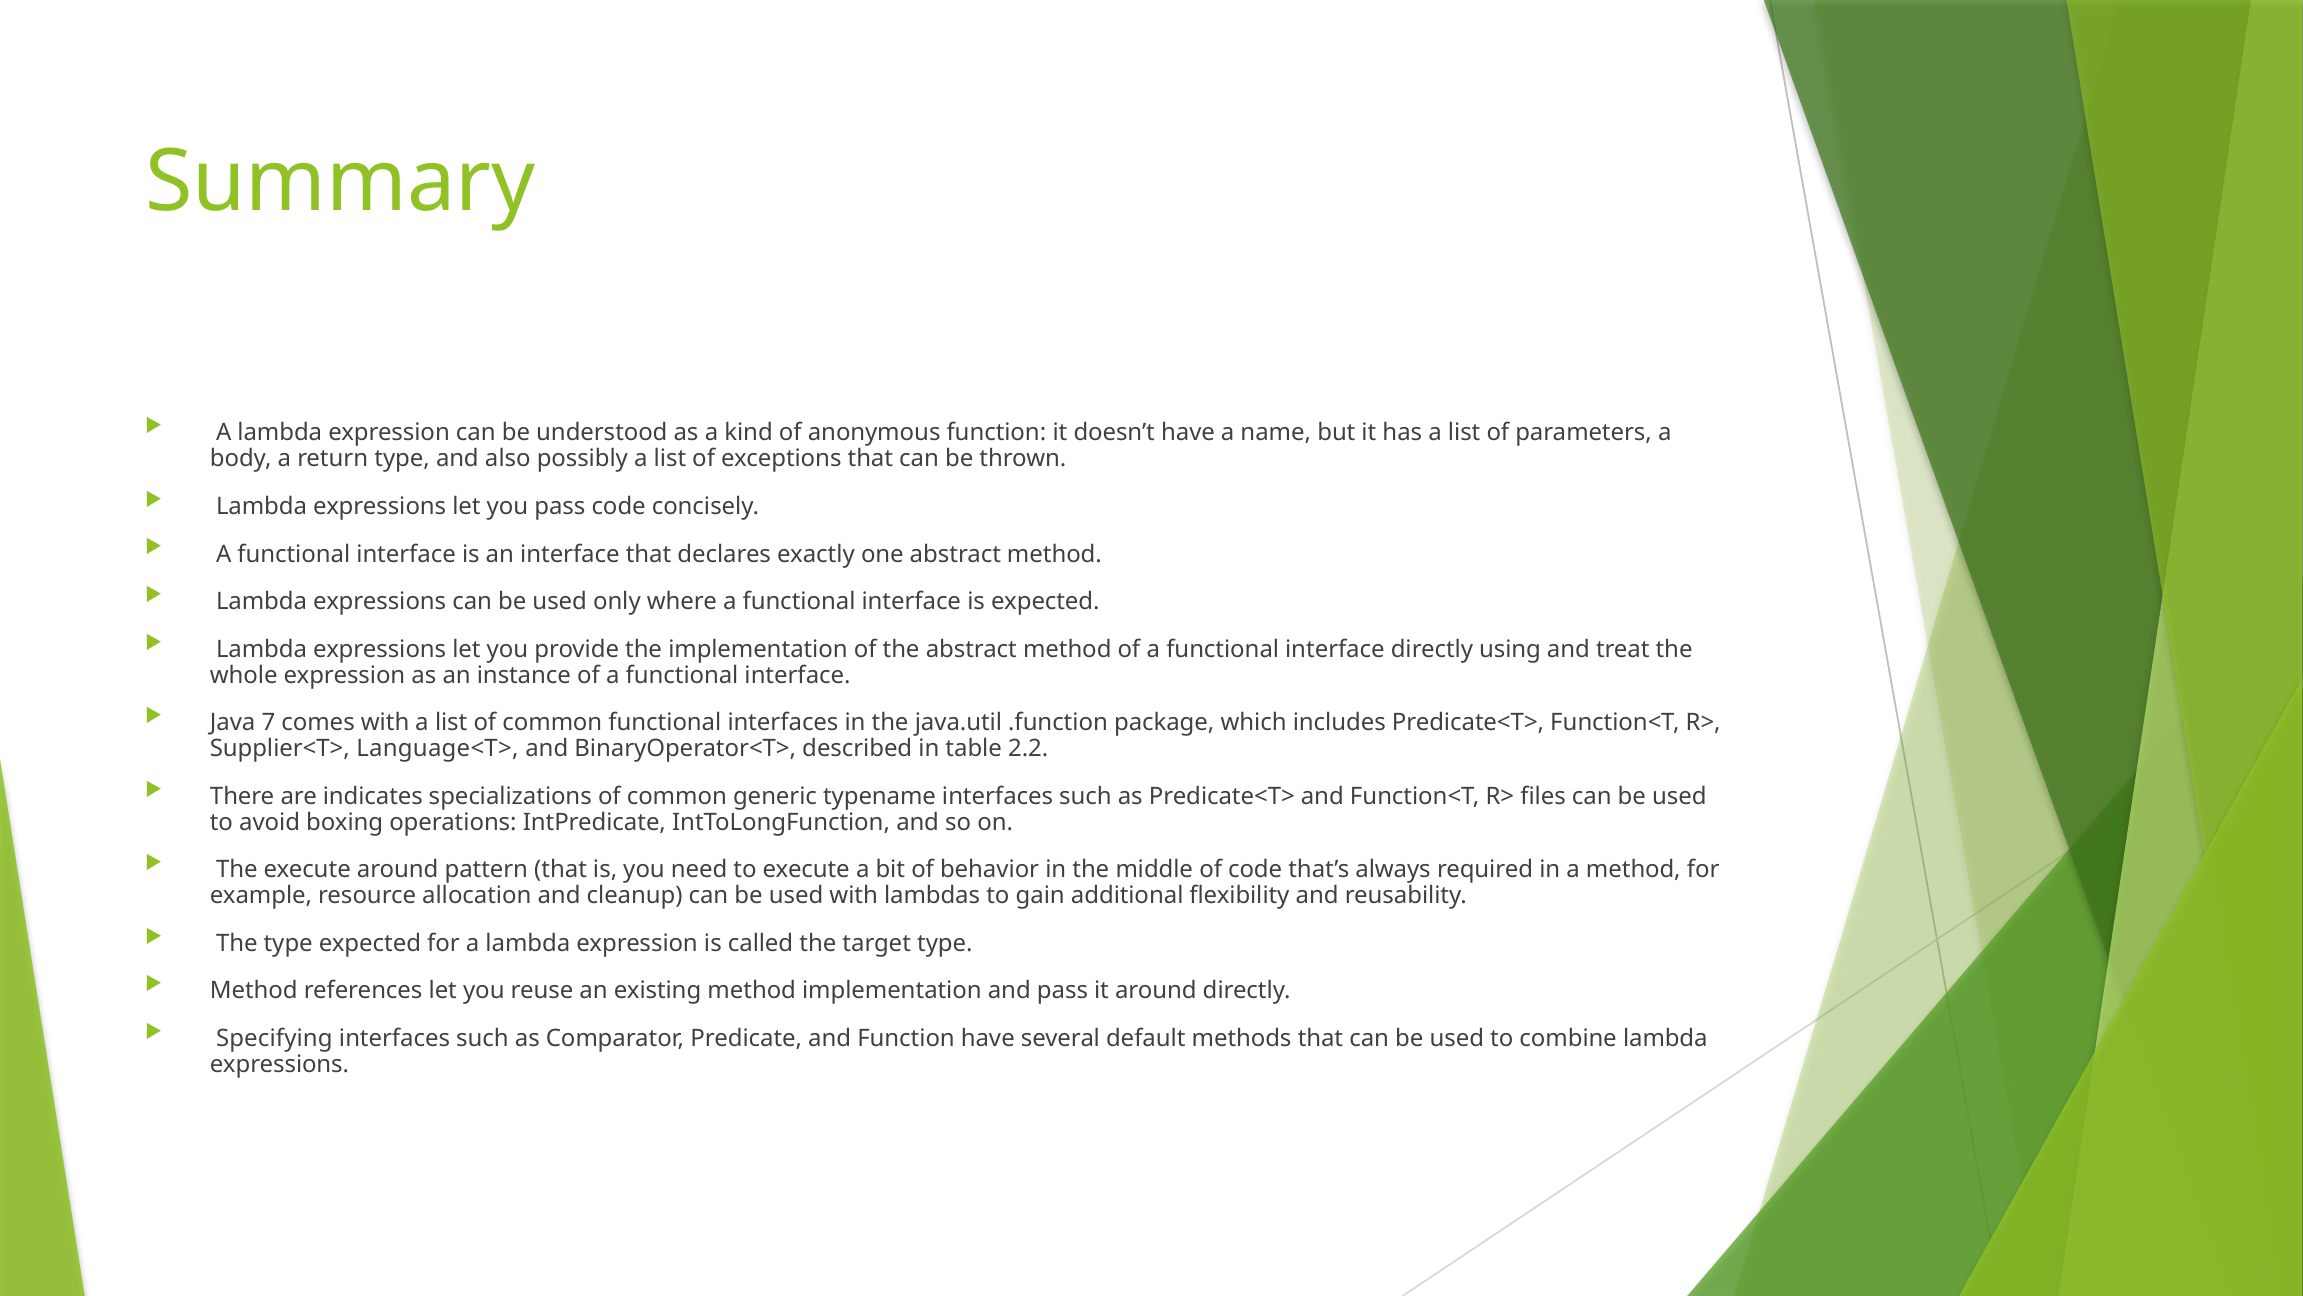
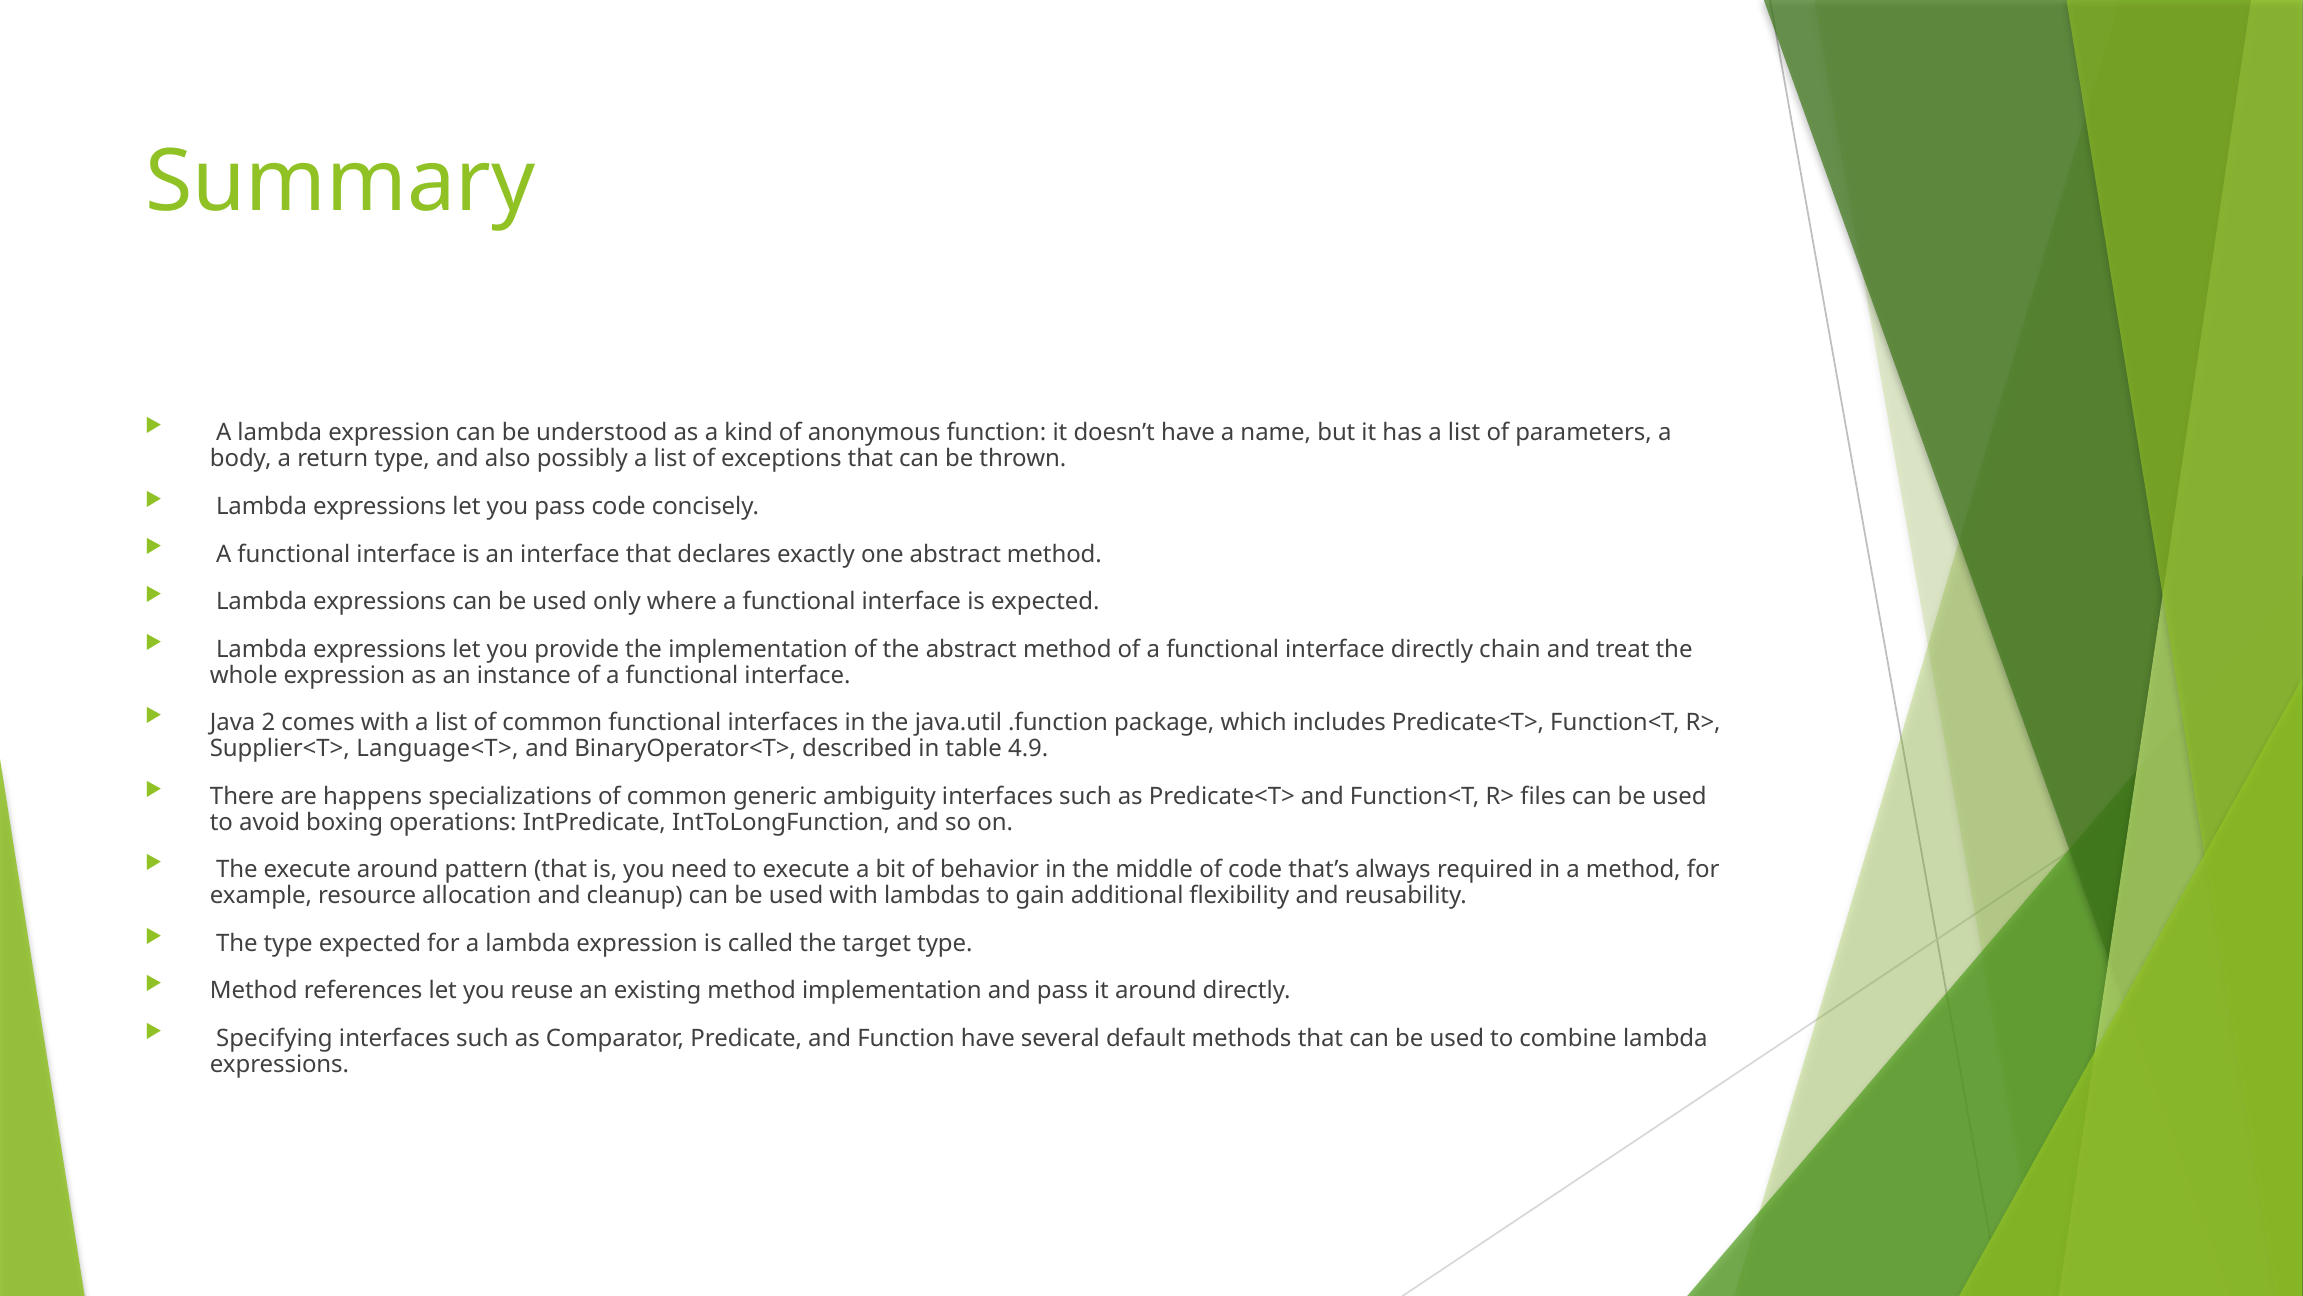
using: using -> chain
7: 7 -> 2
2.2: 2.2 -> 4.9
indicates: indicates -> happens
typename: typename -> ambiguity
